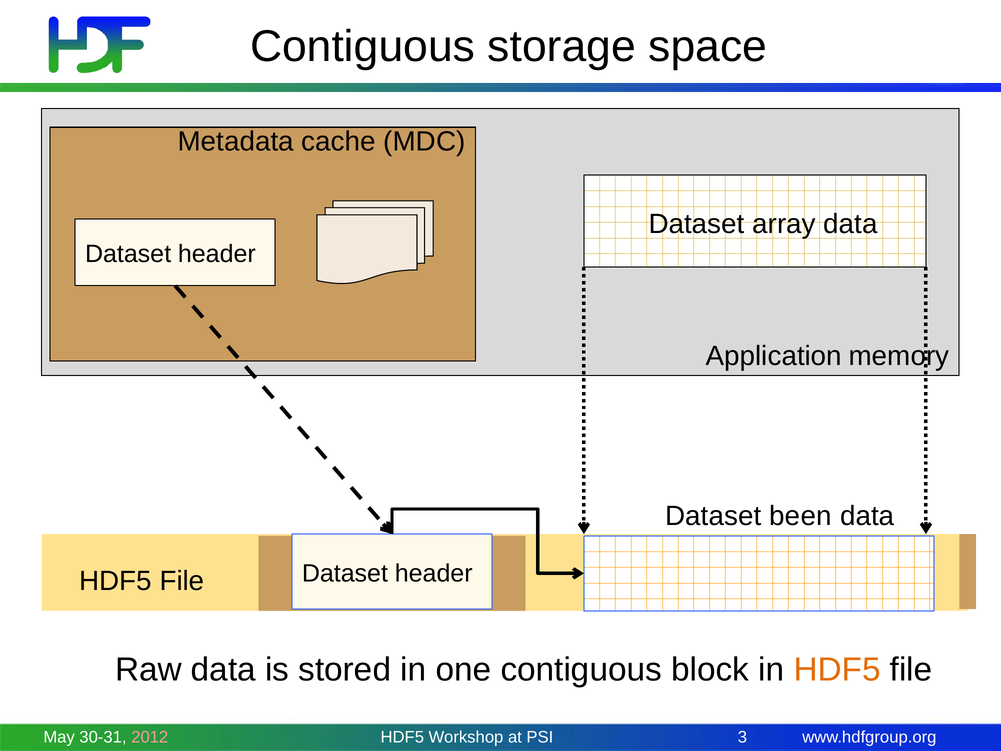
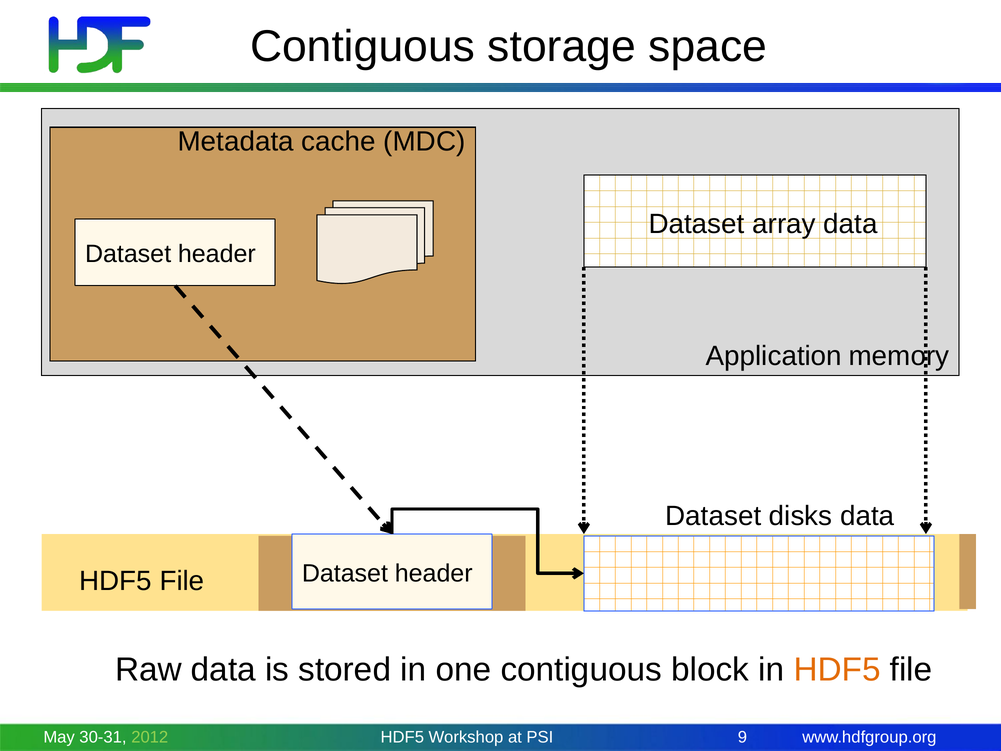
been: been -> disks
2012 colour: pink -> light green
3: 3 -> 9
